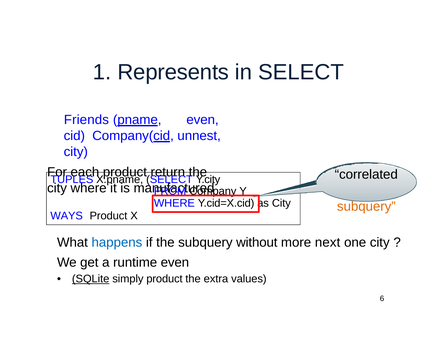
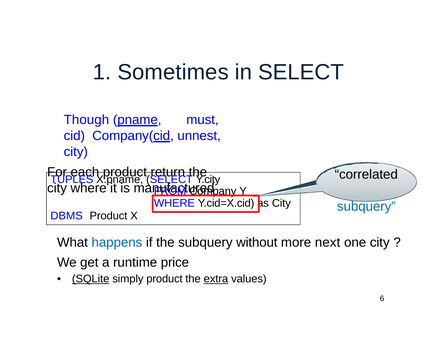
Represents: Represents -> Sometimes
Friends: Friends -> Though
pname even: even -> must
subquery at (366, 207) colour: orange -> blue
WAYS: WAYS -> DBMS
runtime even: even -> price
extra underline: none -> present
